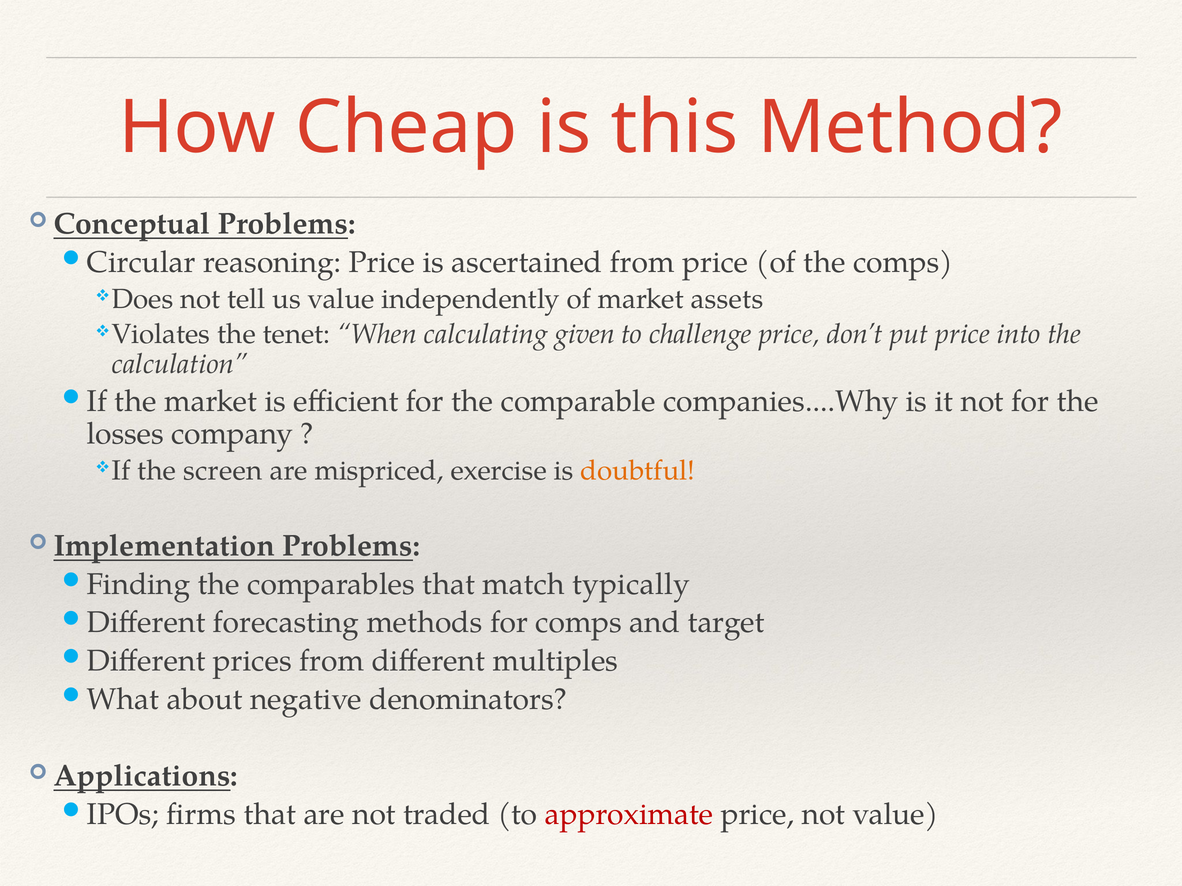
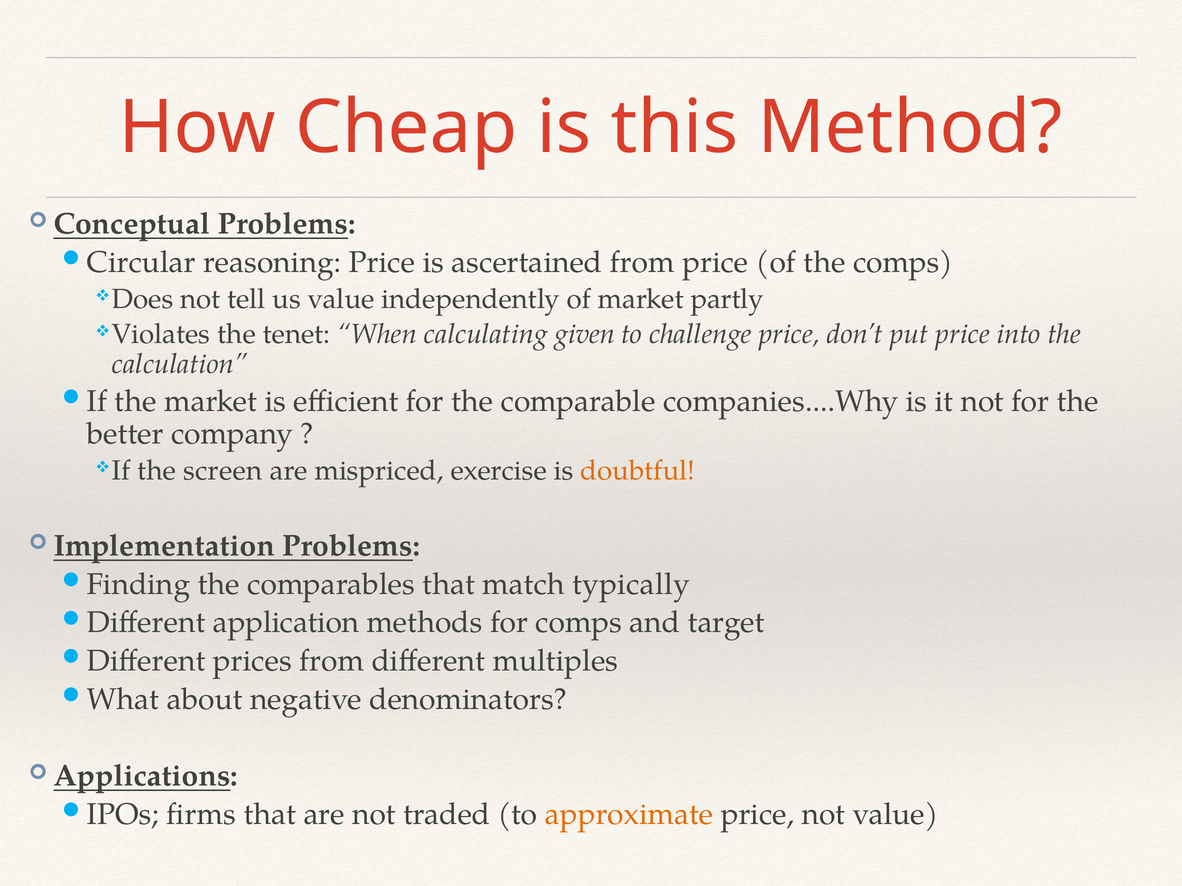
assets: assets -> partly
losses: losses -> better
forecasting: forecasting -> application
approximate colour: red -> orange
